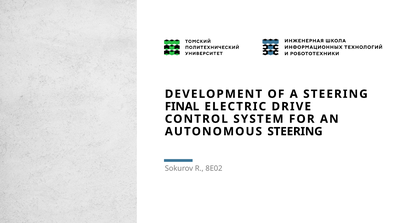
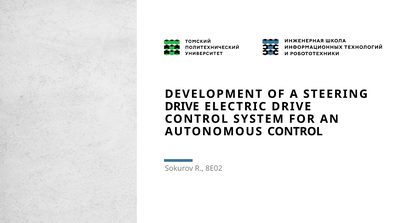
FINAL at (182, 107): FINAL -> DRIVE
AUTONOMOUS STEERING: STEERING -> CONTROL
